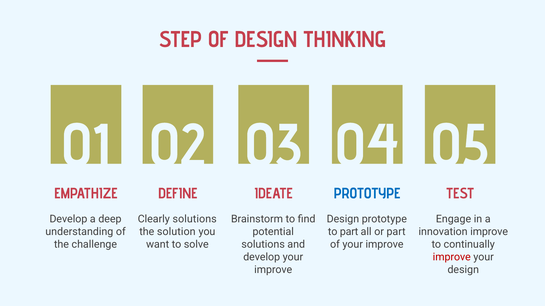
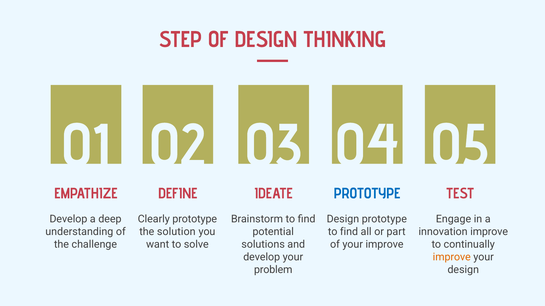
Clearly solutions: solutions -> prototype
part at (349, 232): part -> find
improve at (452, 258) colour: red -> orange
improve at (273, 270): improve -> problem
